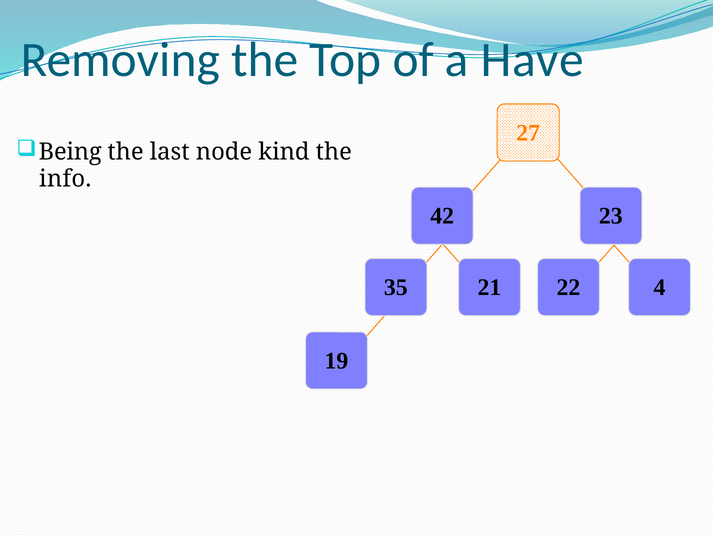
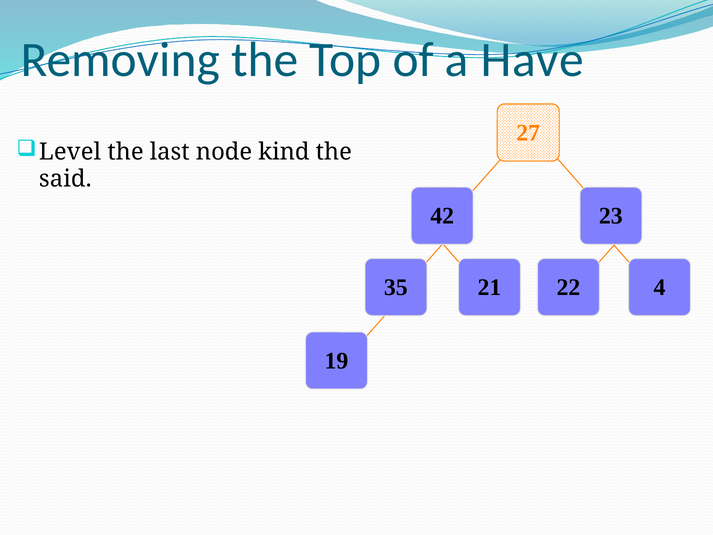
Being: Being -> Level
info: info -> said
